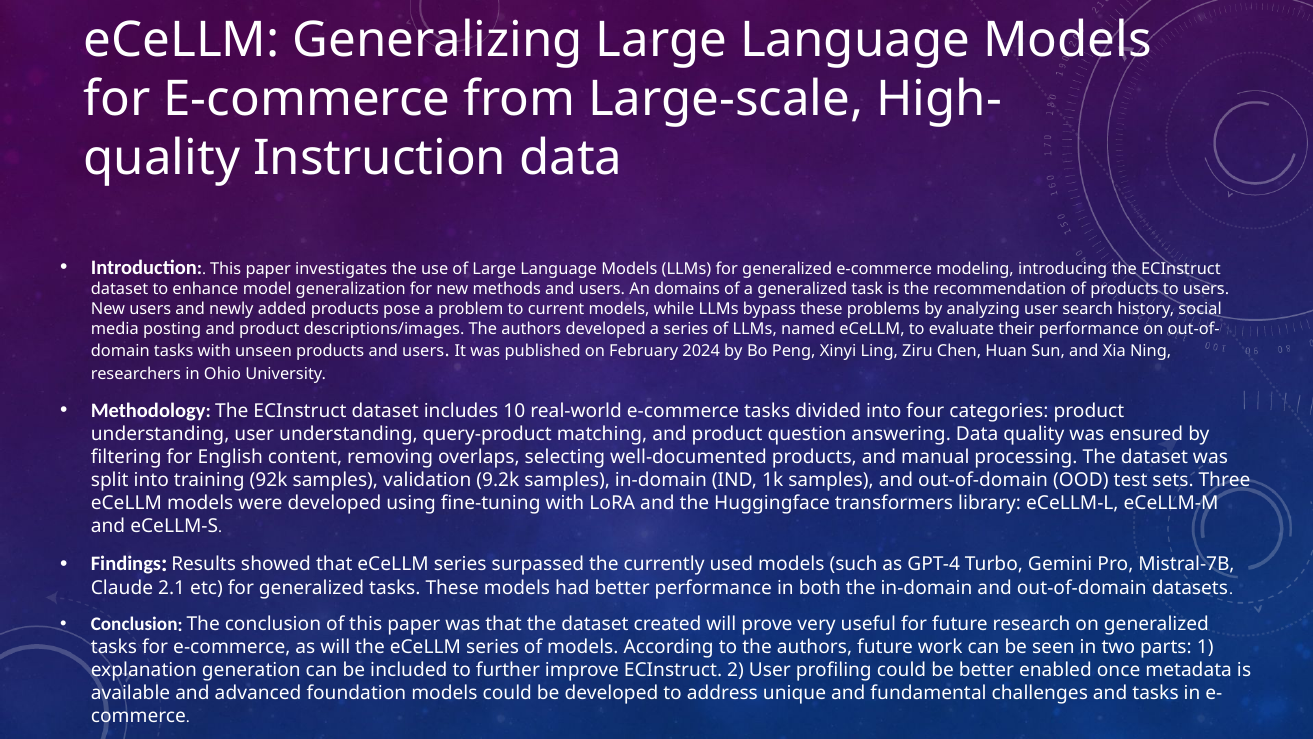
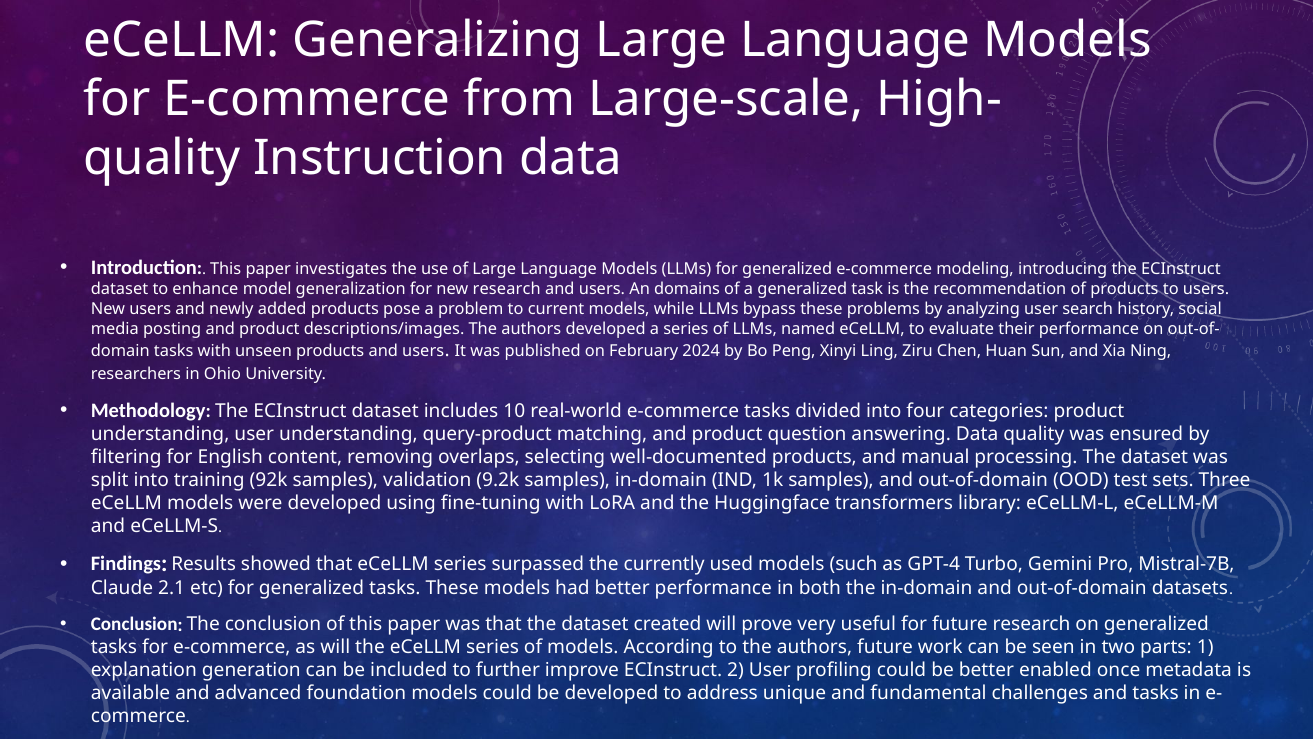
new methods: methods -> research
